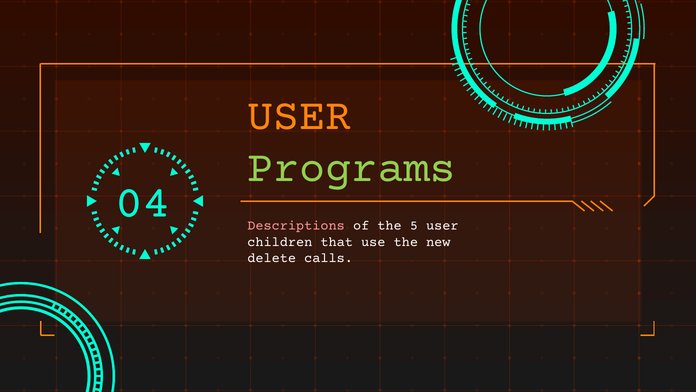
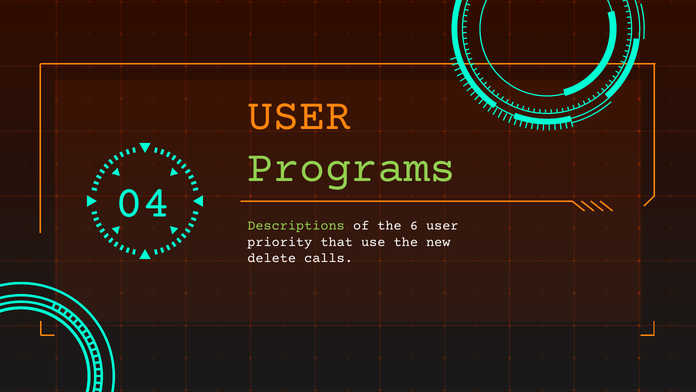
Descriptions colour: pink -> light green
5: 5 -> 6
children: children -> priority
